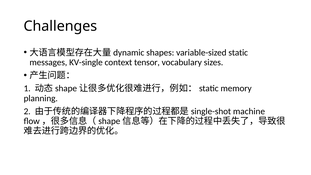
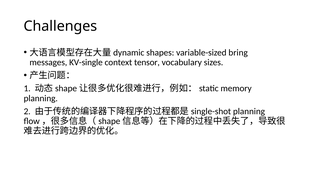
static: static -> bring
machine at (249, 111): machine -> planning
